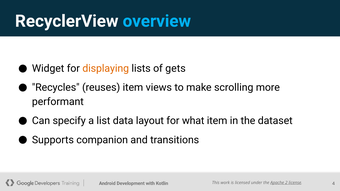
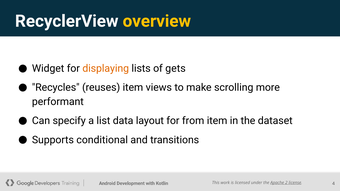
overview colour: light blue -> yellow
what: what -> from
companion: companion -> conditional
